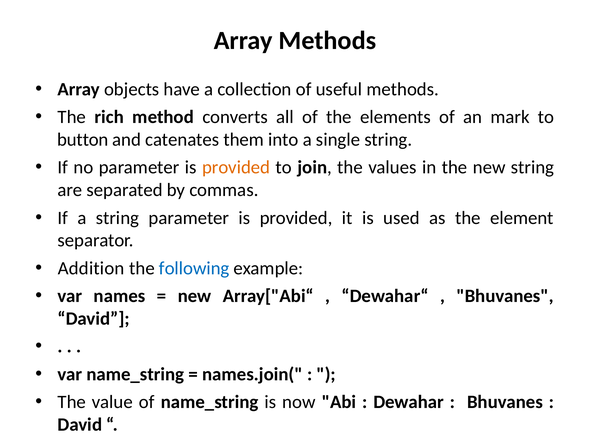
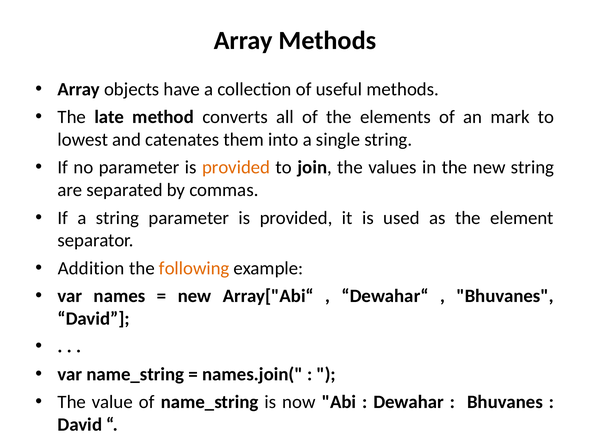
rich: rich -> late
button: button -> lowest
following colour: blue -> orange
